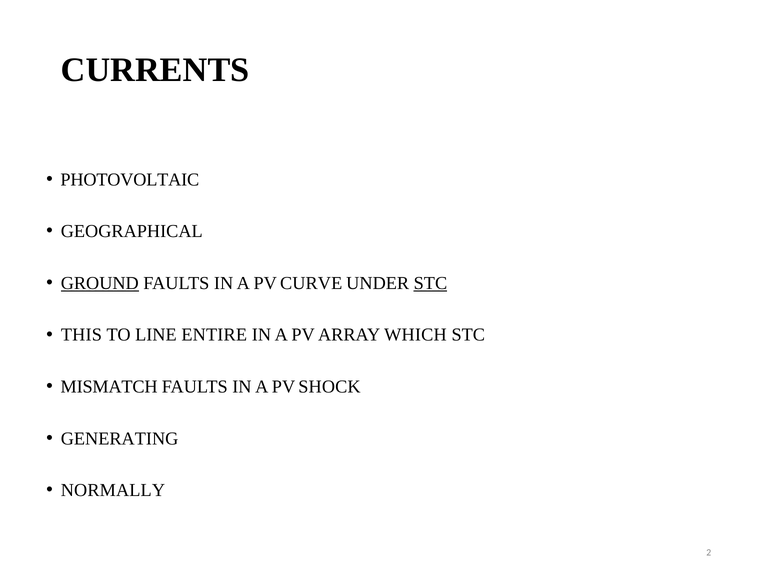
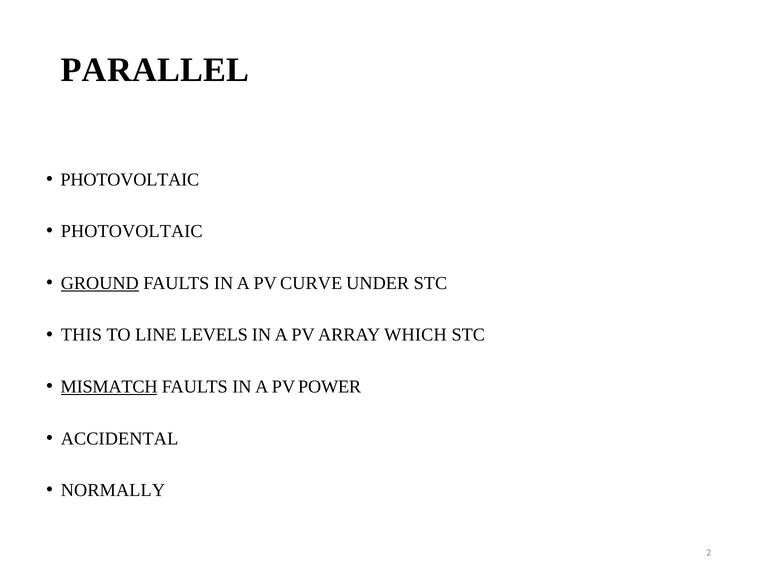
CURRENTS: CURRENTS -> PARALLEL
GEOGRAPHICAL at (132, 231): GEOGRAPHICAL -> PHOTOVOLTAIC
STC at (430, 283) underline: present -> none
ENTIRE: ENTIRE -> LEVELS
MISMATCH underline: none -> present
SHOCK: SHOCK -> POWER
GENERATING: GENERATING -> ACCIDENTAL
